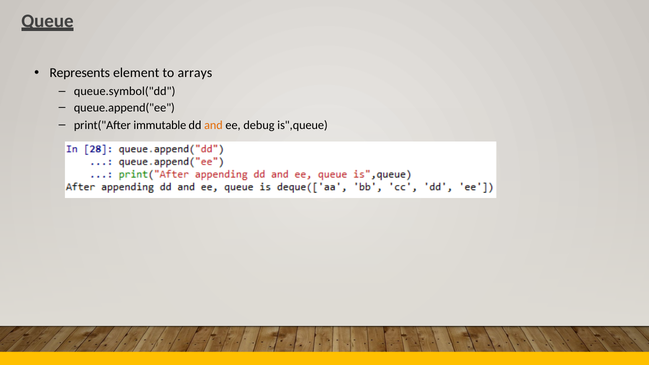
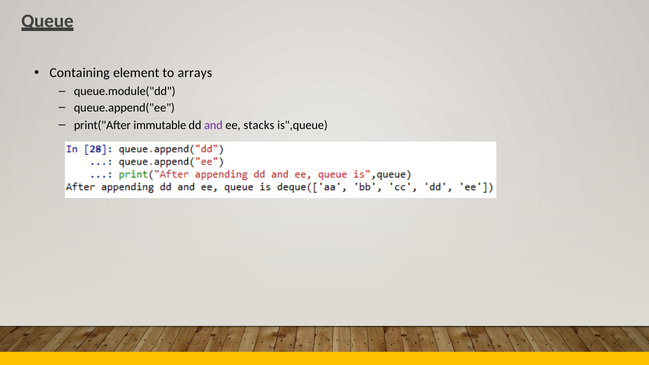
Represents: Represents -> Containing
queue.symbol("dd: queue.symbol("dd -> queue.module("dd
and colour: orange -> purple
debug: debug -> stacks
